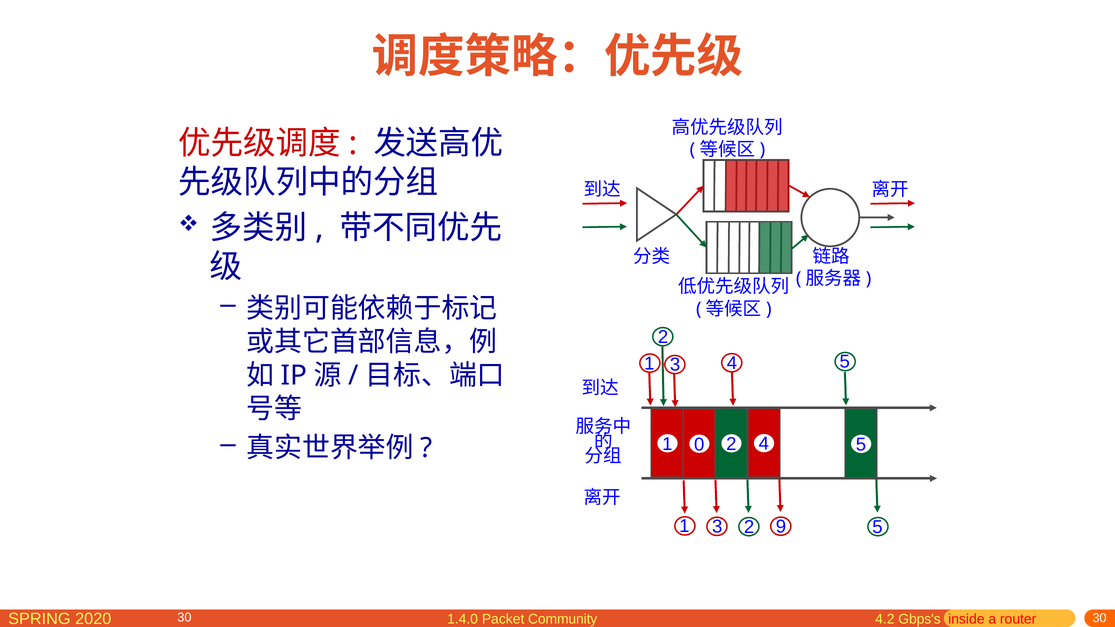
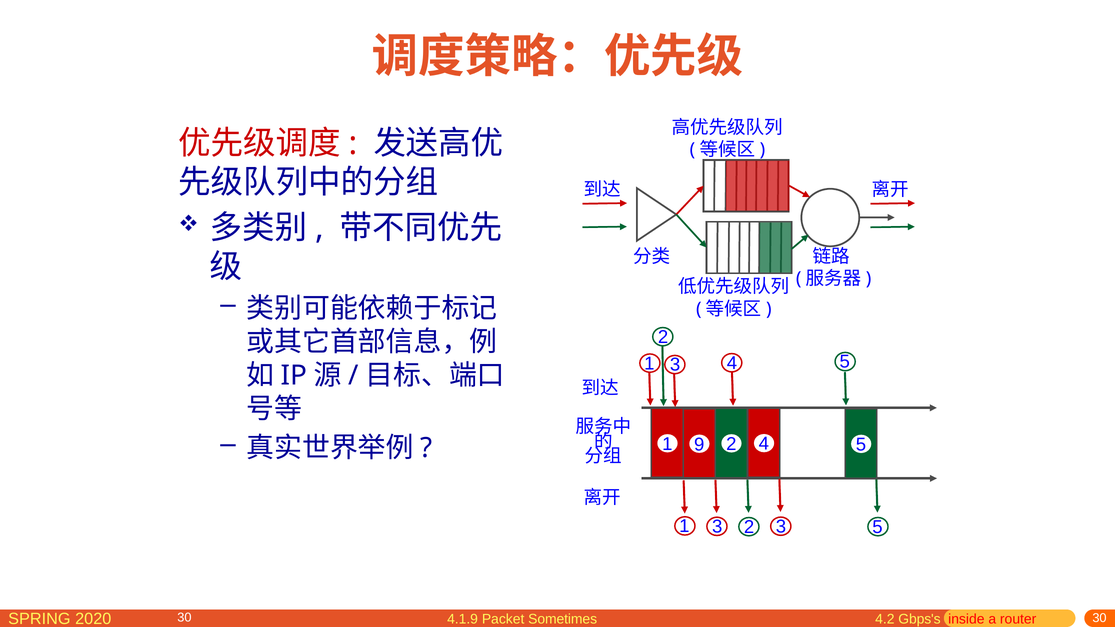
0: 0 -> 9
9 at (781, 527): 9 -> 3
1.4.0: 1.4.0 -> 4.1.9
Community: Community -> Sometimes
